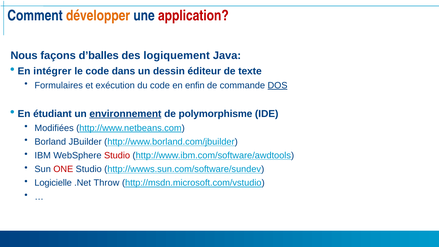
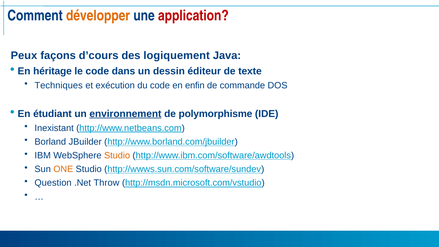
Nous: Nous -> Peux
d’balles: d’balles -> d’cours
intégrer: intégrer -> héritage
Formulaires: Formulaires -> Techniques
DOS underline: present -> none
Modifiées: Modifiées -> Inexistant
Studio at (117, 155) colour: red -> orange
ONE colour: red -> orange
Logicielle: Logicielle -> Question
